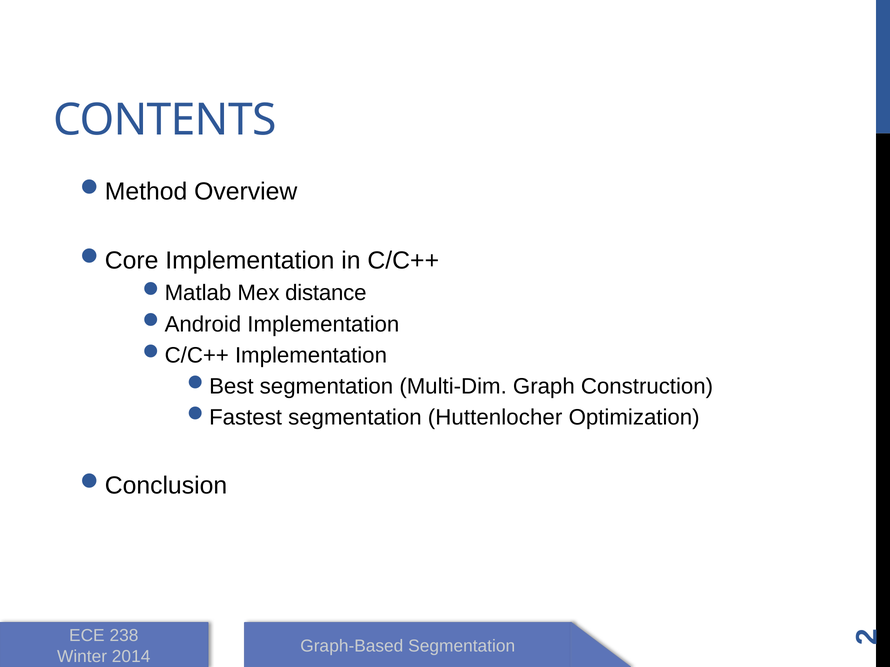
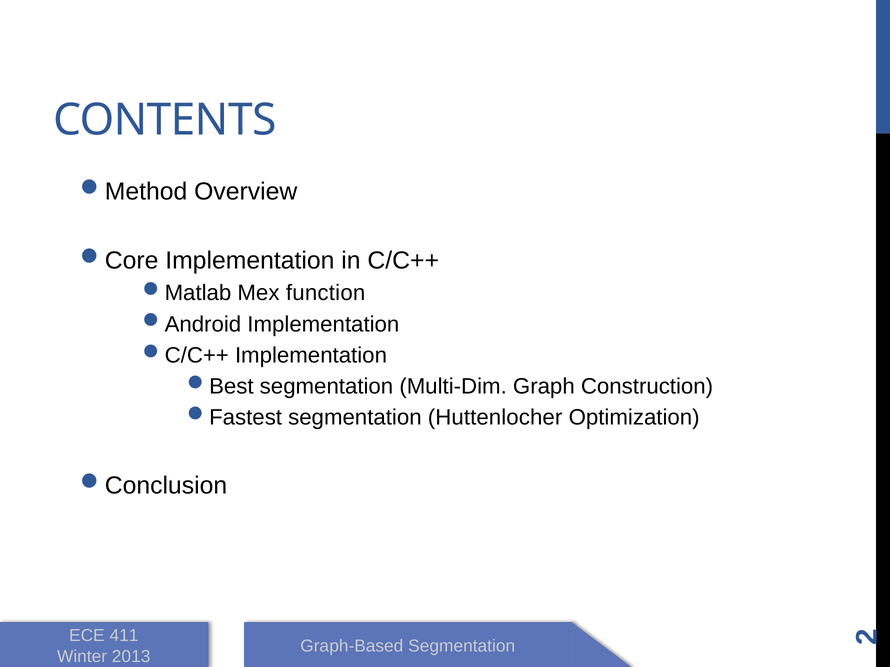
distance: distance -> function
238: 238 -> 411
2014: 2014 -> 2013
